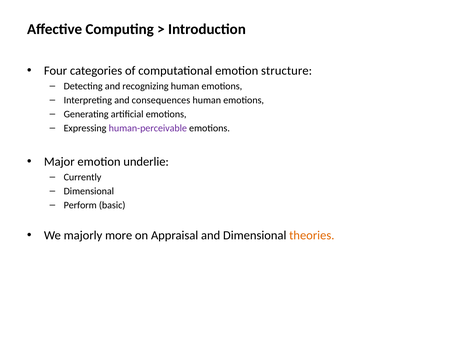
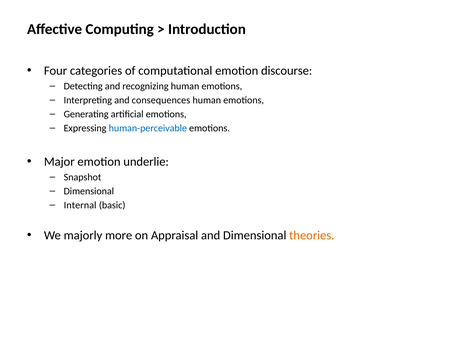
structure: structure -> discourse
human-perceivable colour: purple -> blue
Currently: Currently -> Snapshot
Perform: Perform -> Internal
